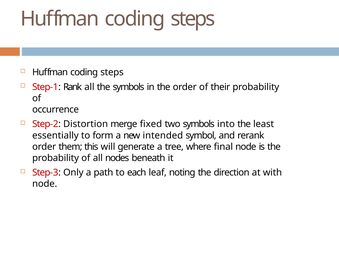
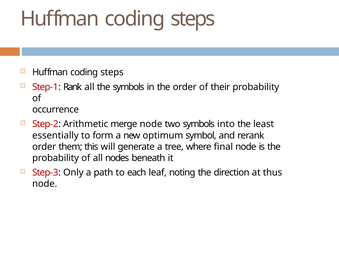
Distortion: Distortion -> Arithmetic
merge fixed: fixed -> node
intended: intended -> optimum
with: with -> thus
